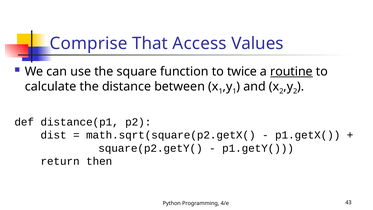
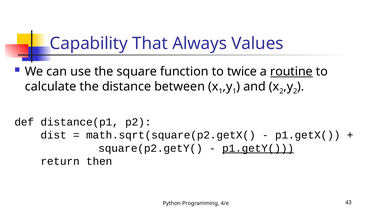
Comprise: Comprise -> Capability
Access: Access -> Always
p1.getY( underline: none -> present
